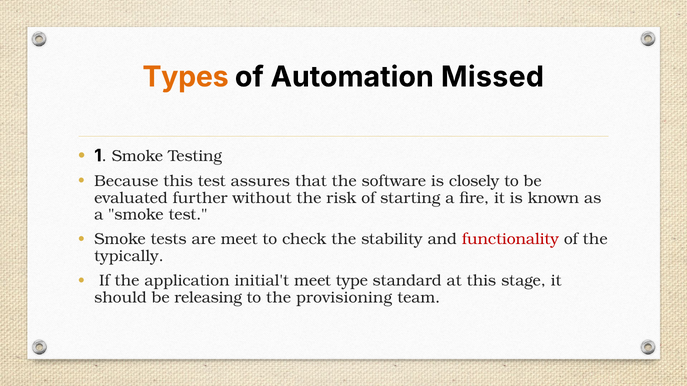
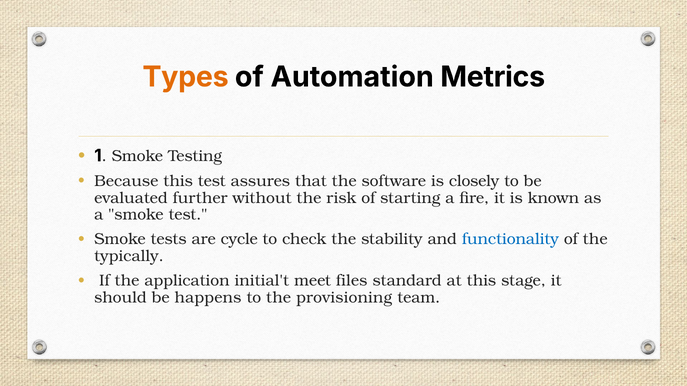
Missed: Missed -> Metrics
are meet: meet -> cycle
functionality colour: red -> blue
type: type -> files
releasing: releasing -> happens
